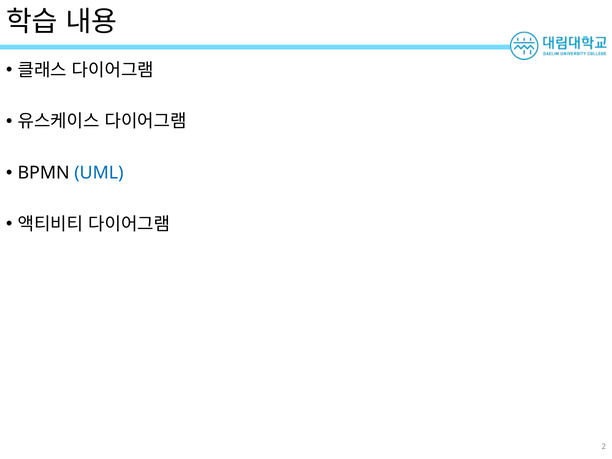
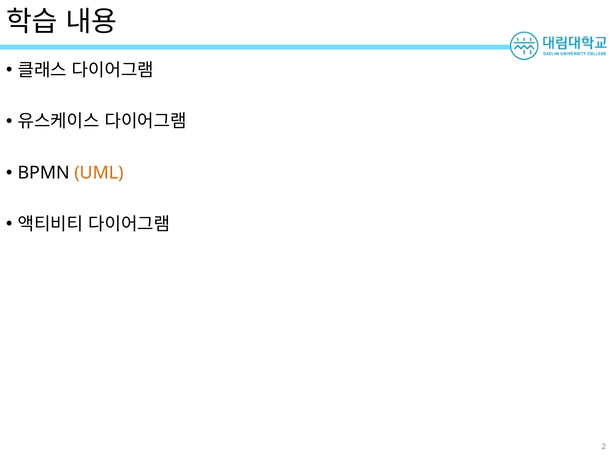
UML colour: blue -> orange
